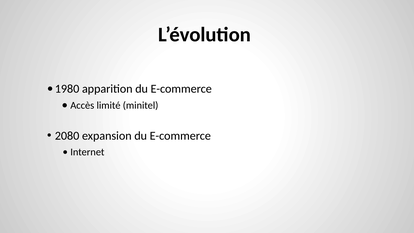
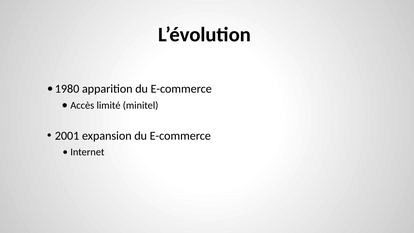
2080: 2080 -> 2001
